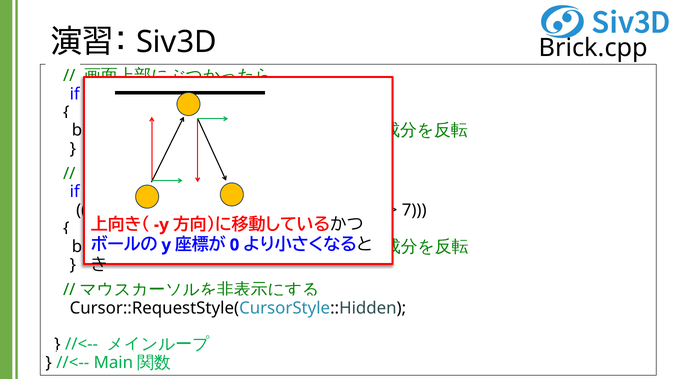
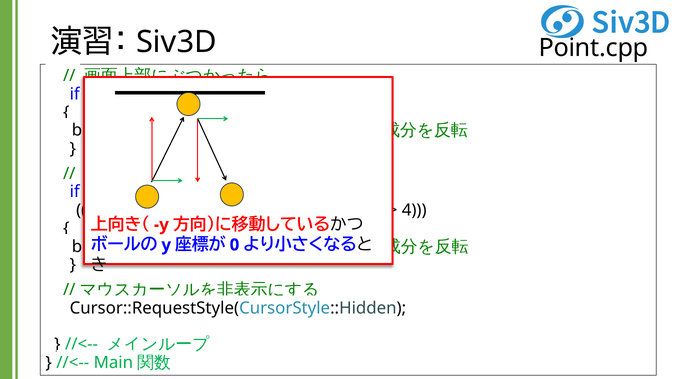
Brick.cpp: Brick.cpp -> Point.cpp
7: 7 -> 4
